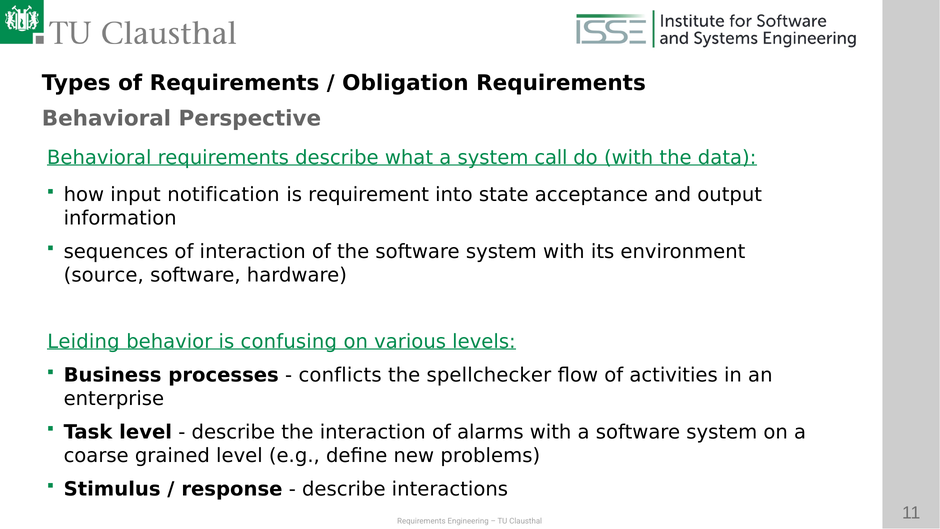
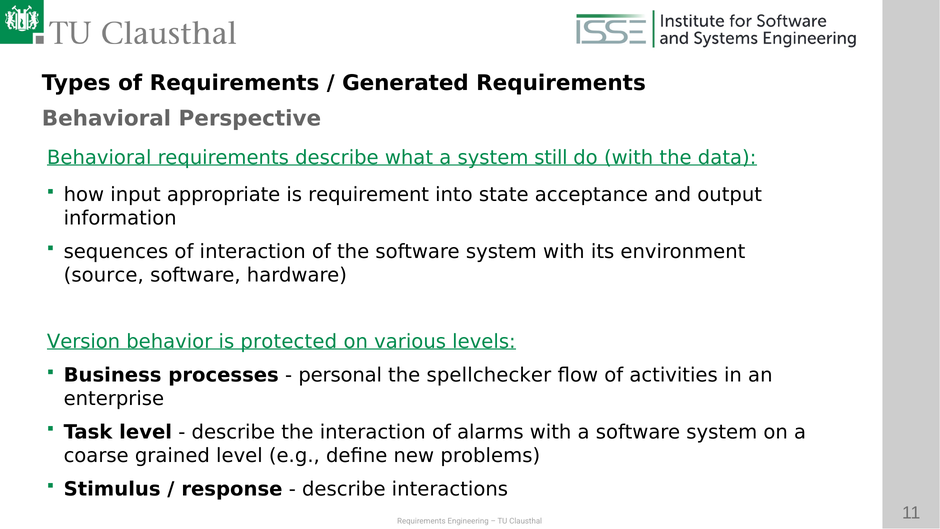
Obligation: Obligation -> Generated
call: call -> still
notification: notification -> appropriate
Leiding: Leiding -> Version
confusing: confusing -> protected
conflicts: conflicts -> personal
